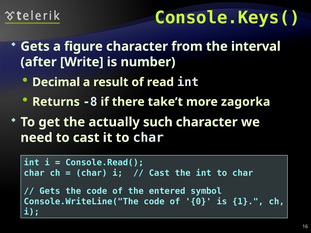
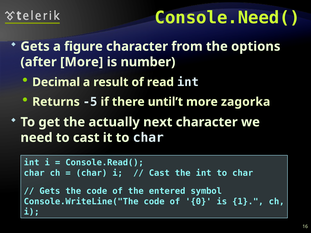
Console.Keys(: Console.Keys( -> Console.Need(
interval: interval -> options
after Write: Write -> More
-8: -8 -> -5
take’t: take’t -> until’t
such: such -> next
